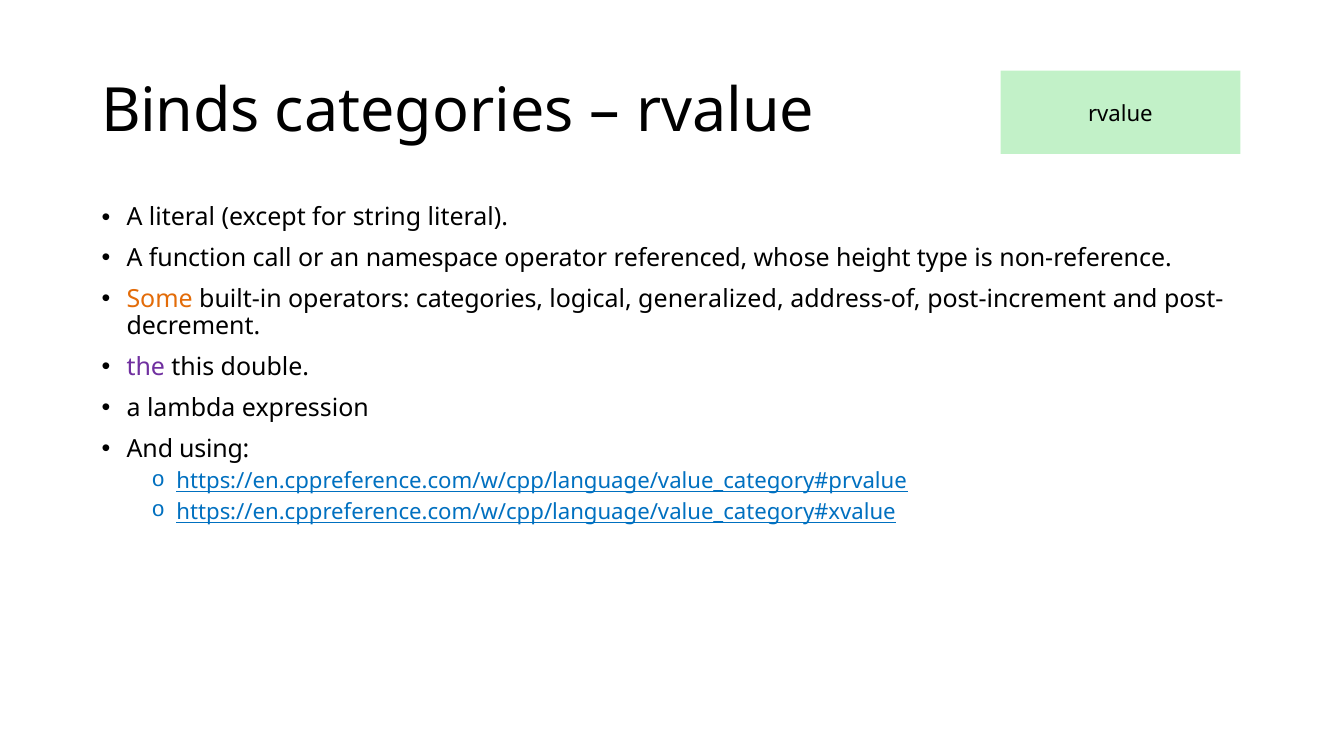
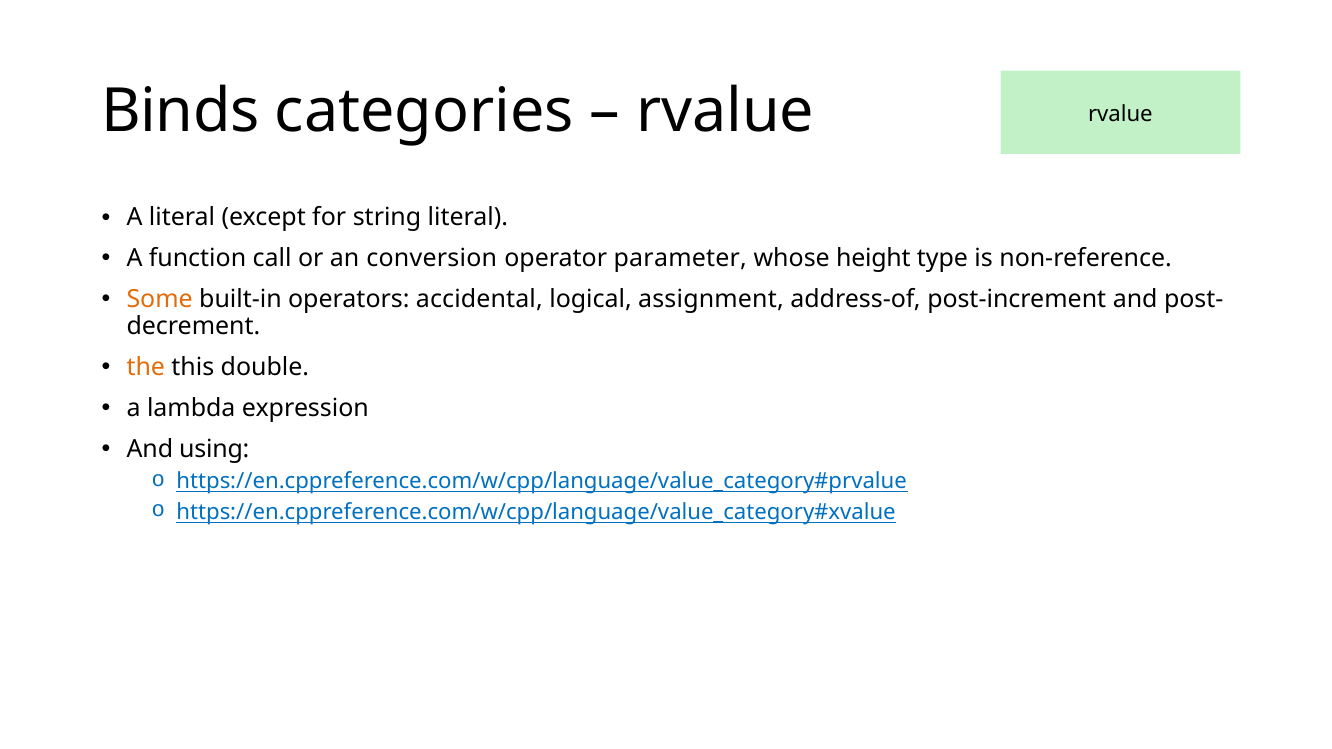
namespace: namespace -> conversion
referenced: referenced -> parameter
operators categories: categories -> accidental
generalized: generalized -> assignment
the colour: purple -> orange
